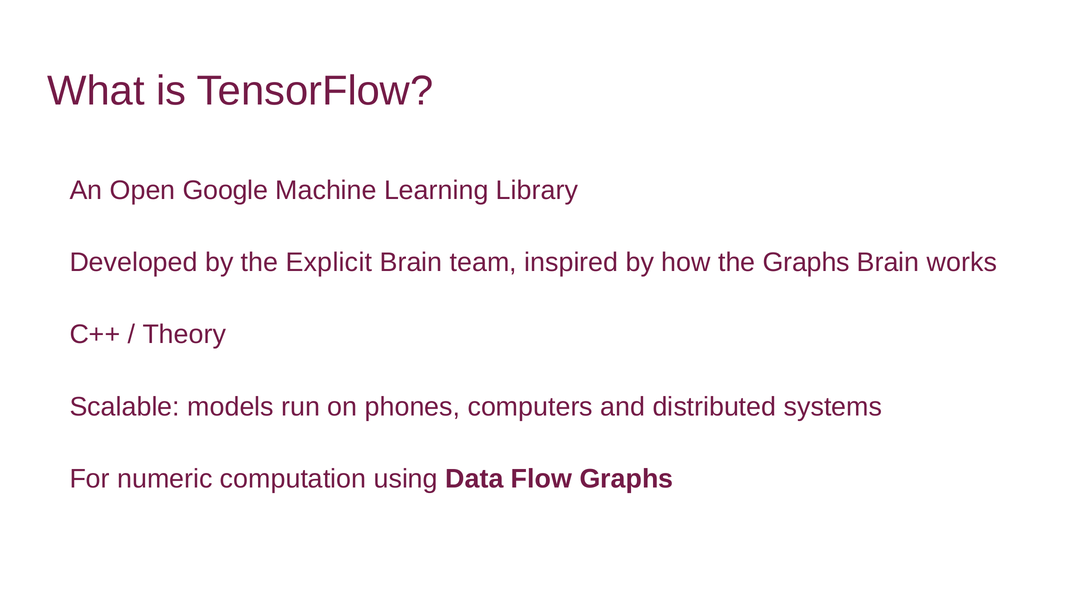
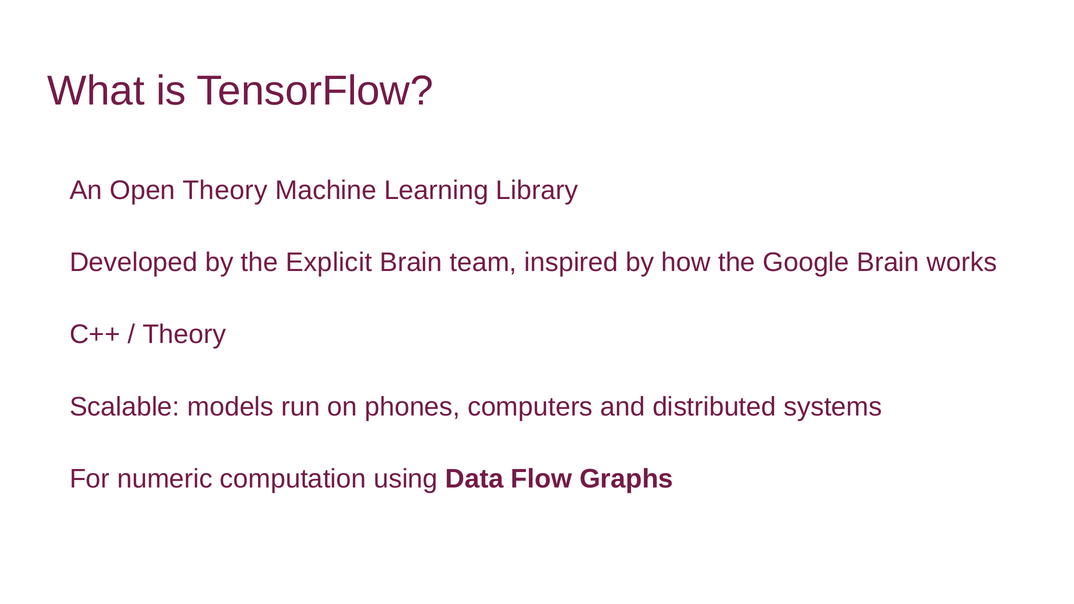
Open Google: Google -> Theory
the Graphs: Graphs -> Google
